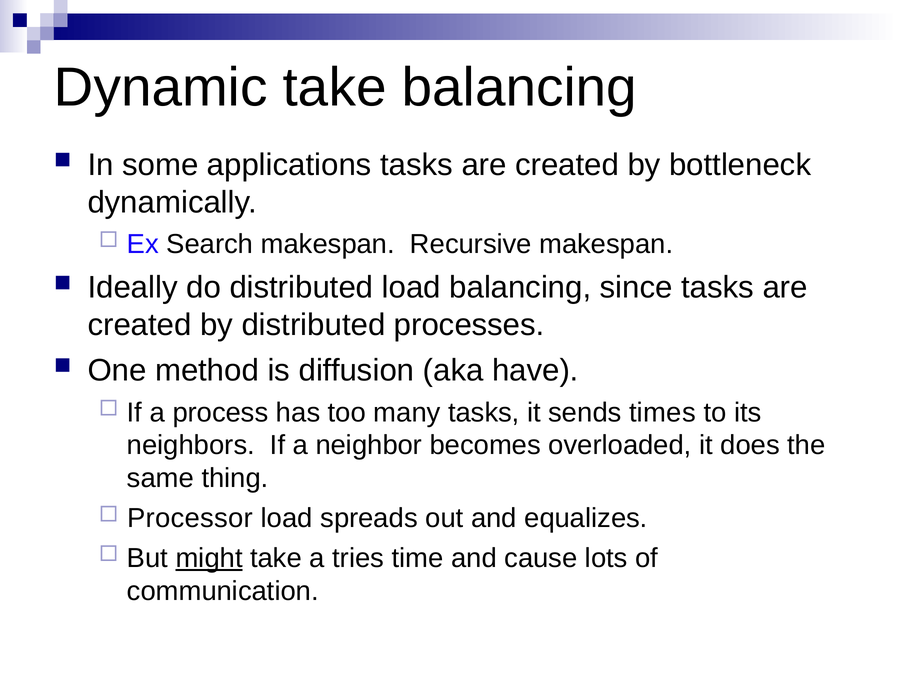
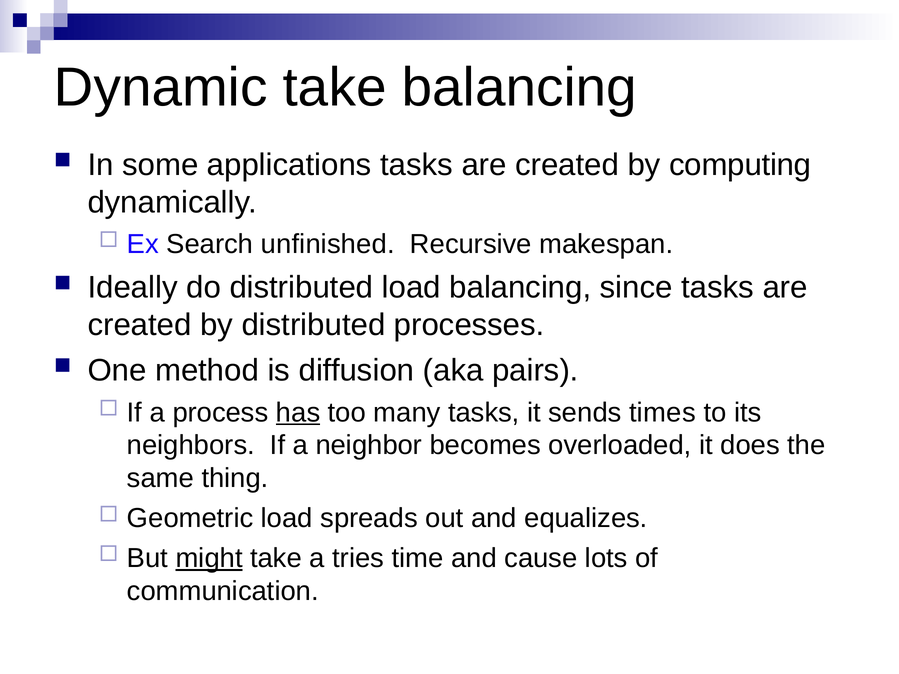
bottleneck: bottleneck -> computing
Search makespan: makespan -> unfinished
have: have -> pairs
has underline: none -> present
Processor: Processor -> Geometric
